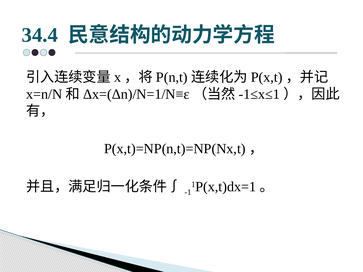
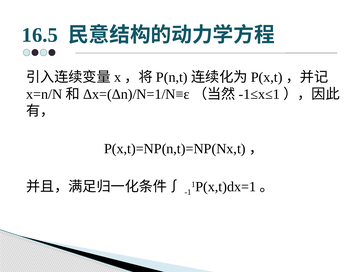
34.4: 34.4 -> 16.5
